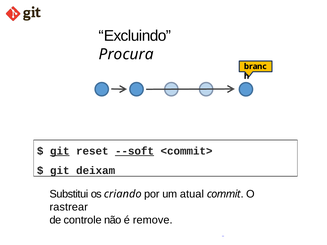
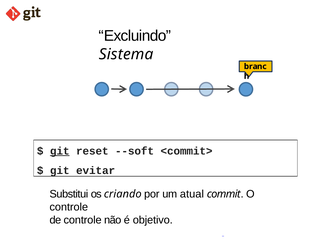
Procura: Procura -> Sistema
--soft underline: present -> none
deixam: deixam -> evitar
rastrear at (69, 207): rastrear -> controle
remove: remove -> objetivo
